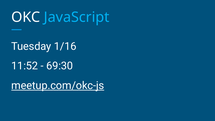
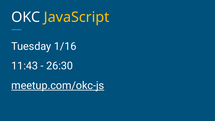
JavaScript colour: light blue -> yellow
11:52: 11:52 -> 11:43
69:30: 69:30 -> 26:30
